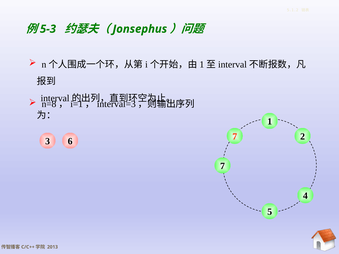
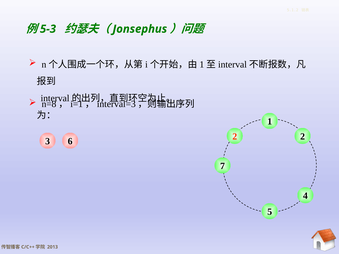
6 7: 7 -> 2
